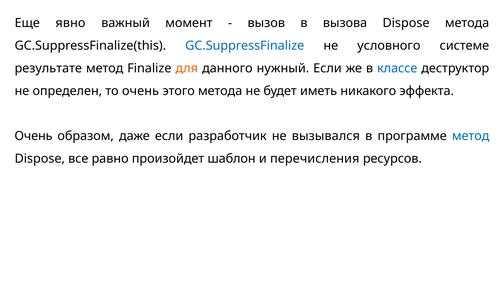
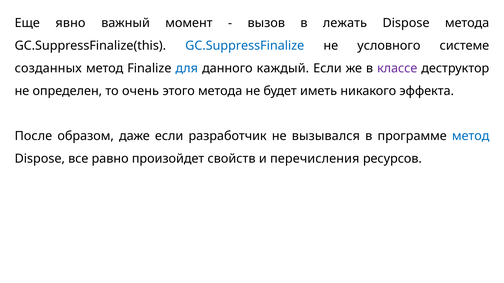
вызова: вызова -> лежать
результате: результате -> созданных
для colour: orange -> blue
нужный: нужный -> каждый
классе colour: blue -> purple
Очень at (33, 136): Очень -> После
шаблон: шаблон -> свойств
